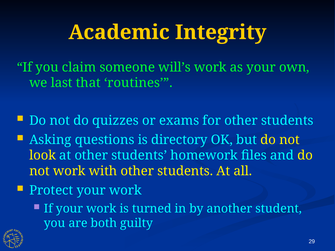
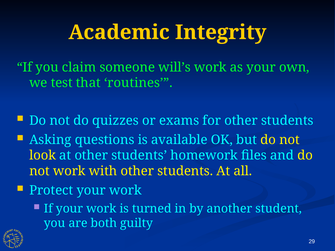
last: last -> test
directory: directory -> available
